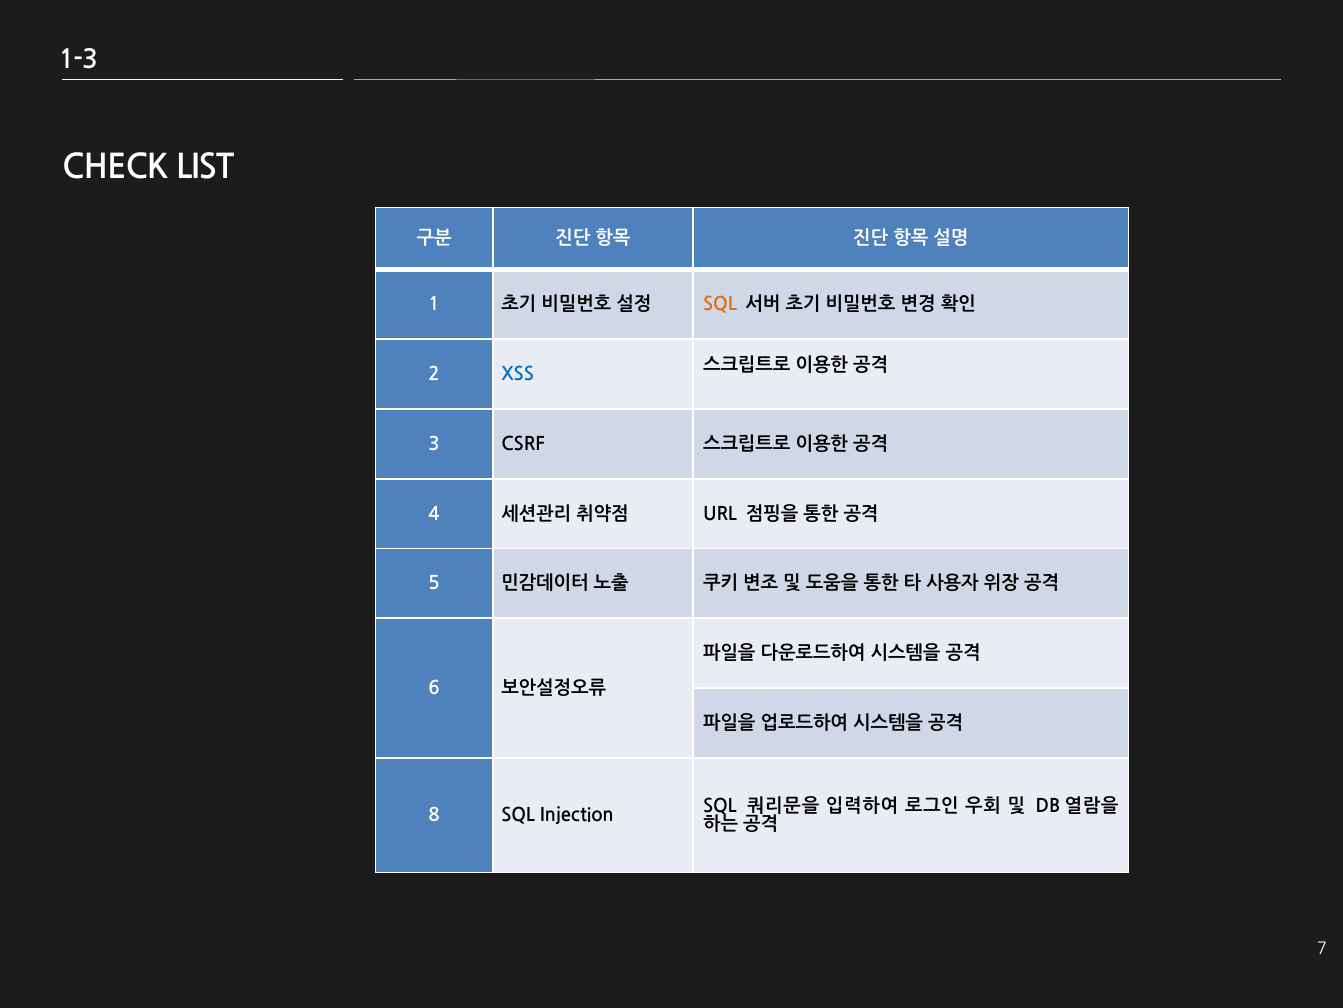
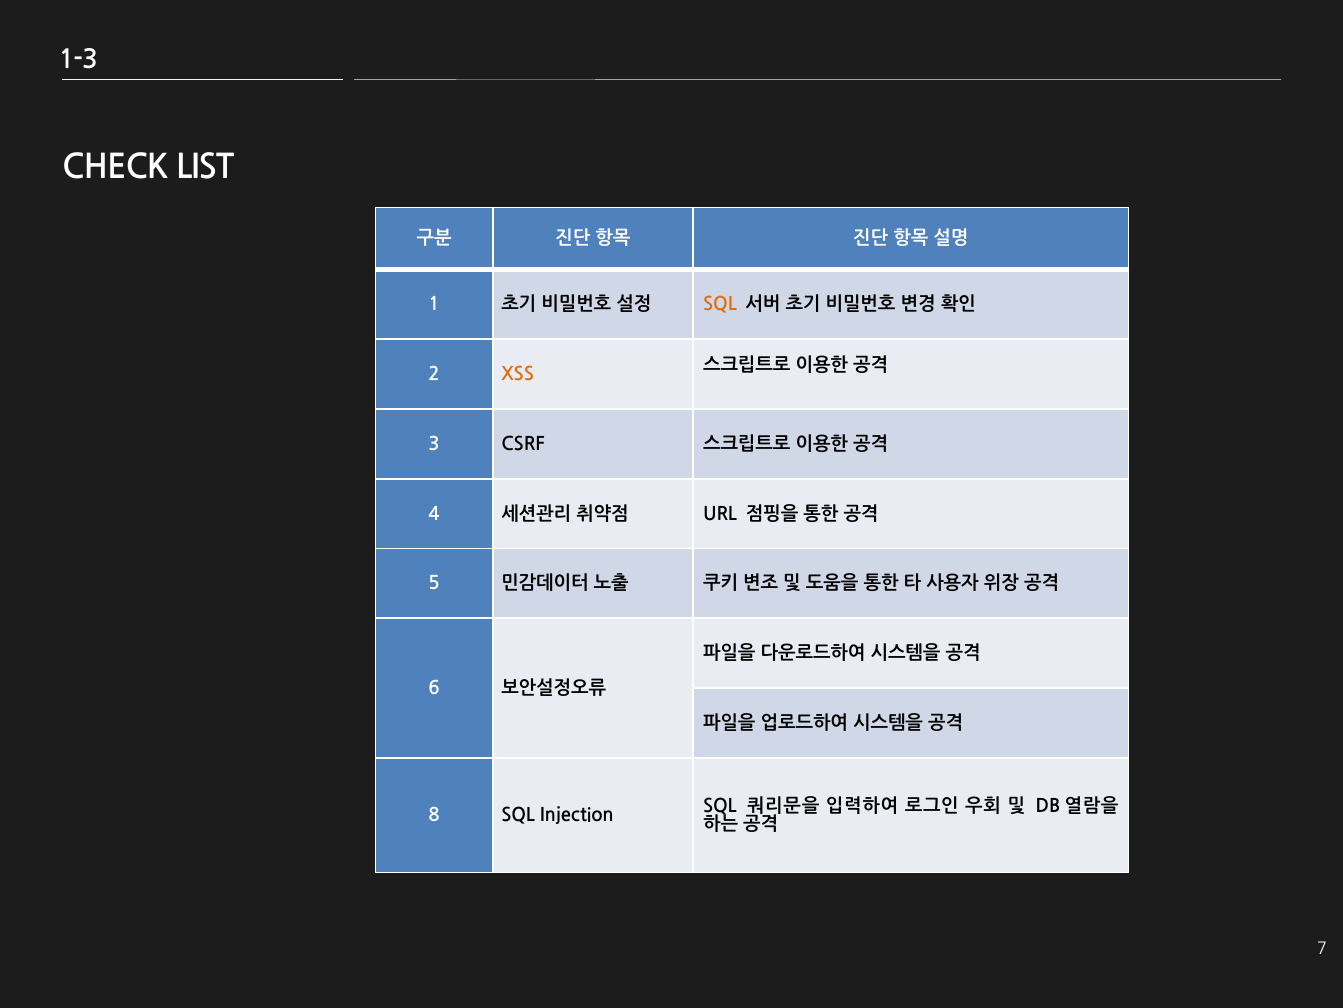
XSS colour: blue -> orange
